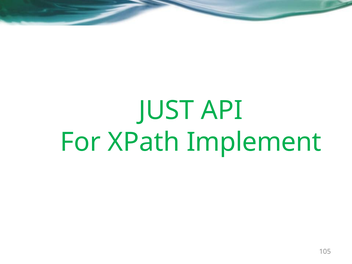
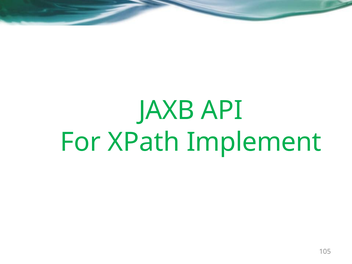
JUST: JUST -> JAXB
